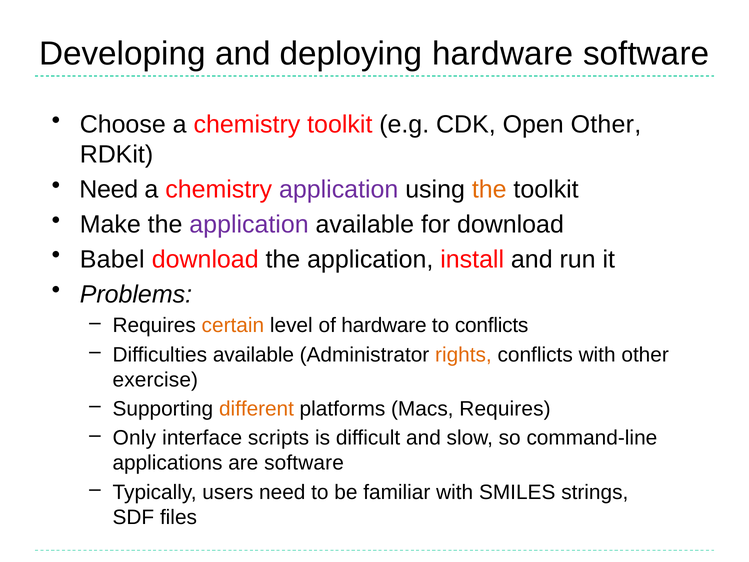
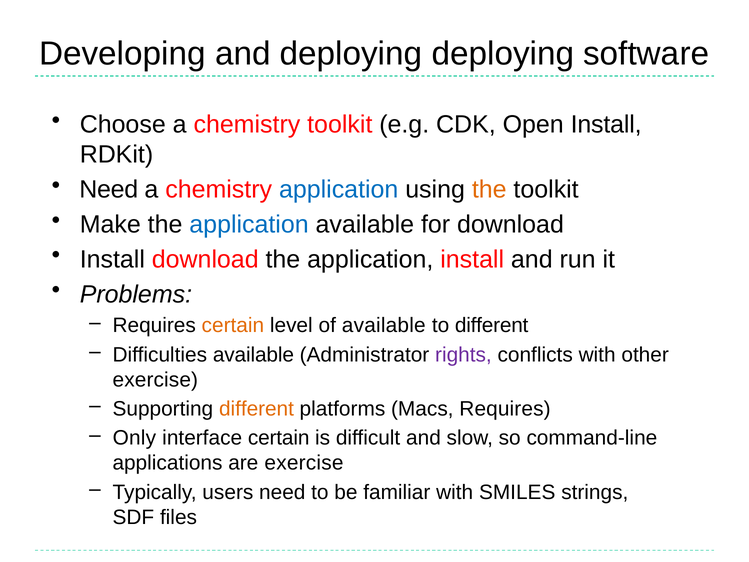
deploying hardware: hardware -> deploying
Open Other: Other -> Install
application at (339, 189) colour: purple -> blue
application at (249, 224) colour: purple -> blue
Babel at (112, 259): Babel -> Install
of hardware: hardware -> available
to conflicts: conflicts -> different
rights colour: orange -> purple
interface scripts: scripts -> certain
are software: software -> exercise
